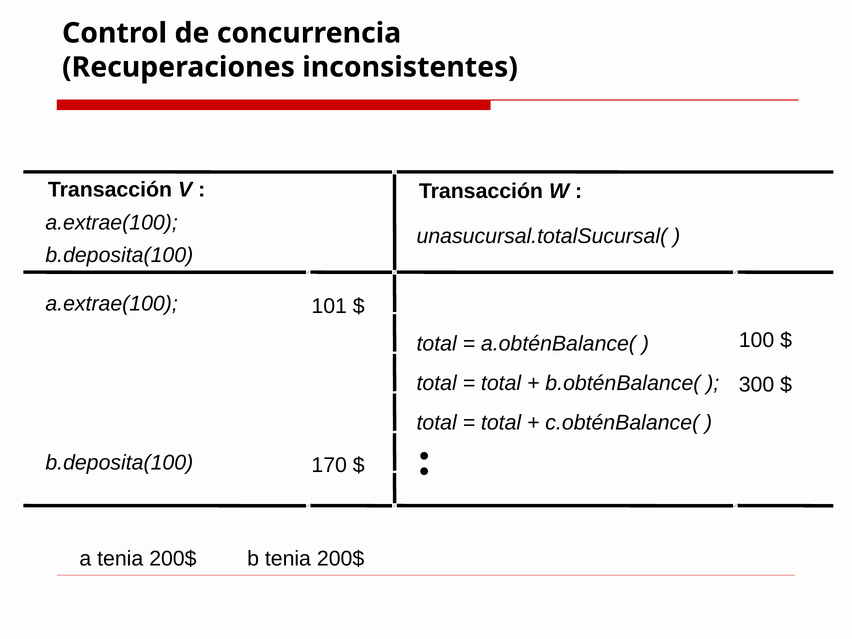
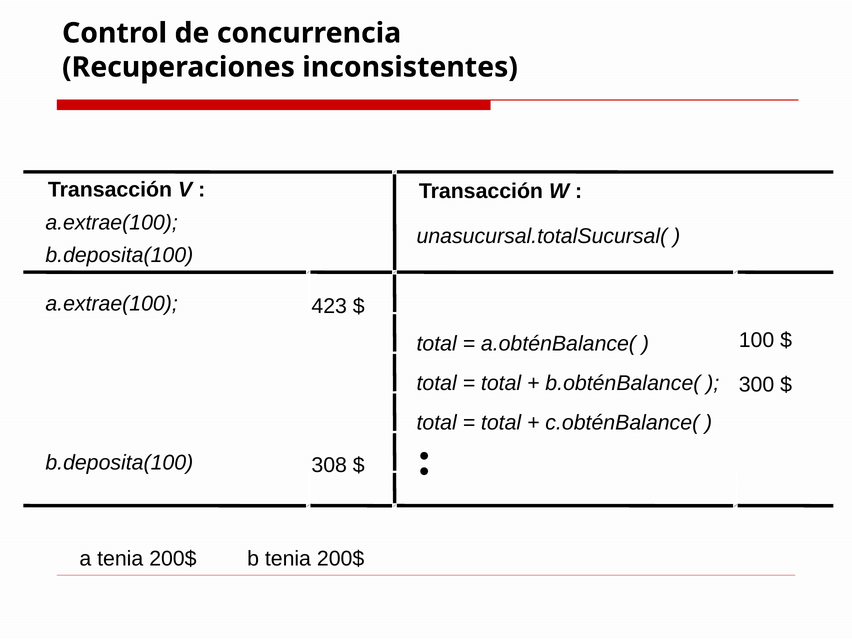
101: 101 -> 423
170: 170 -> 308
